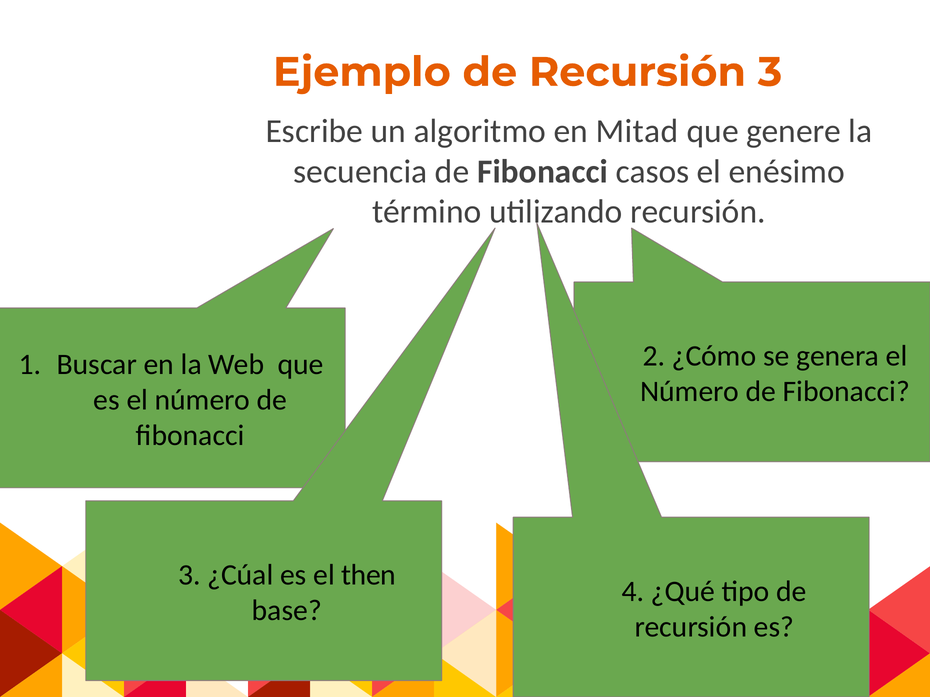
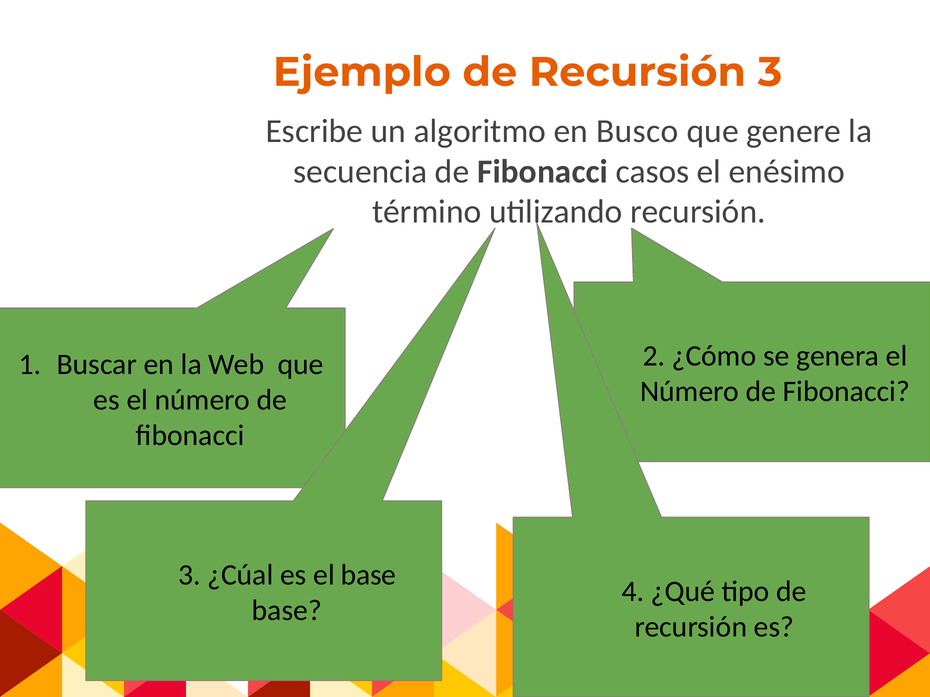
Mitad: Mitad -> Busco
el then: then -> base
